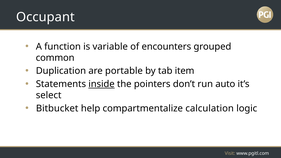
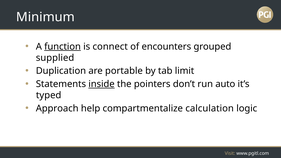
Occupant: Occupant -> Minimum
function underline: none -> present
variable: variable -> connect
common: common -> supplied
item: item -> limit
select: select -> typed
Bitbucket: Bitbucket -> Approach
